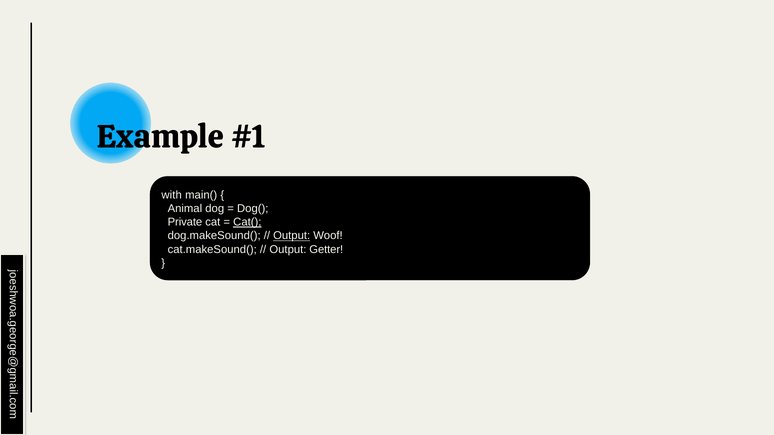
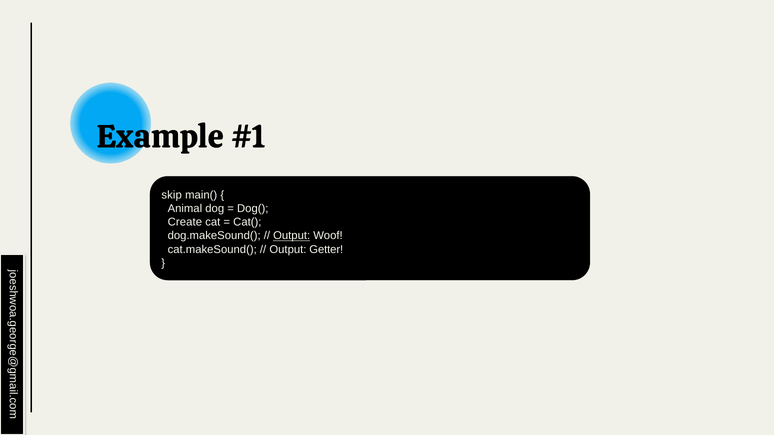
with: with -> skip
Private: Private -> Create
Cat( underline: present -> none
